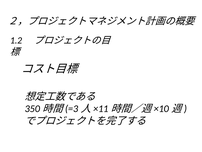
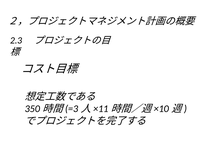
1.2: 1.2 -> 2.3
